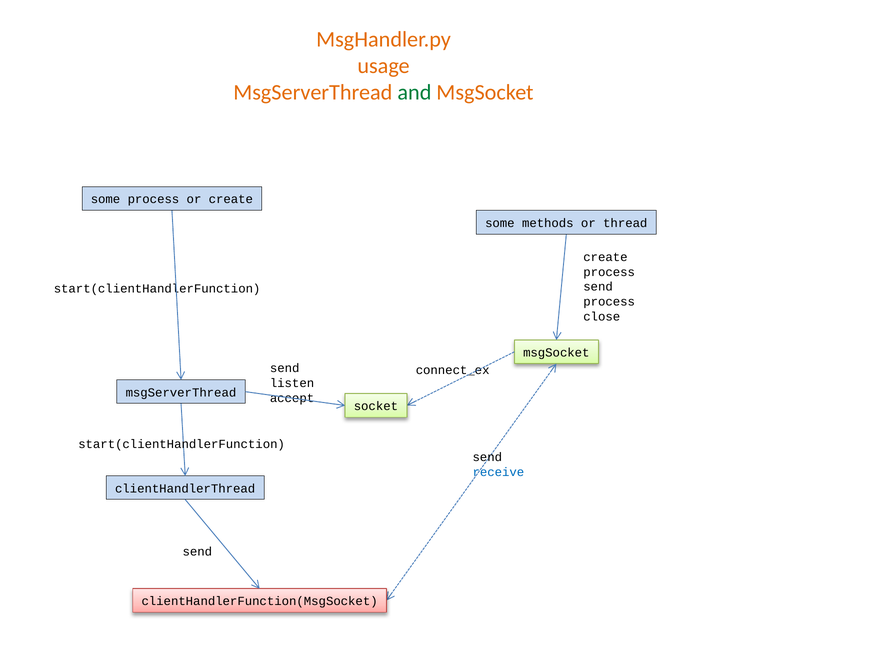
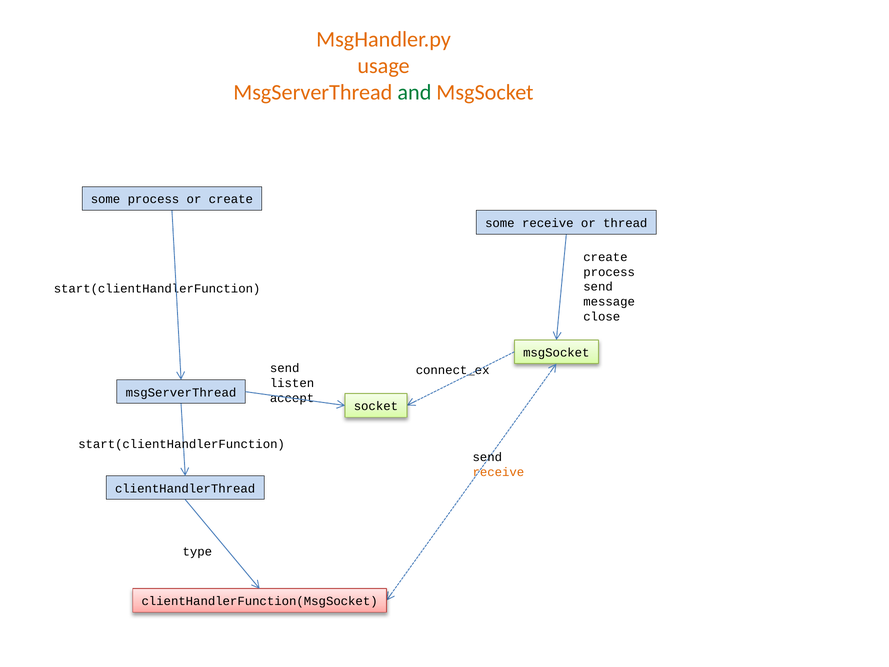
some methods: methods -> receive
process at (609, 302): process -> message
receive at (498, 472) colour: blue -> orange
send at (197, 552): send -> type
